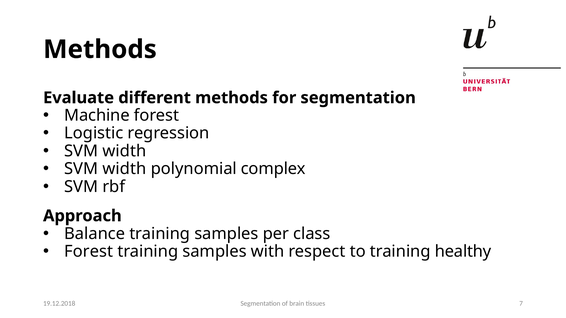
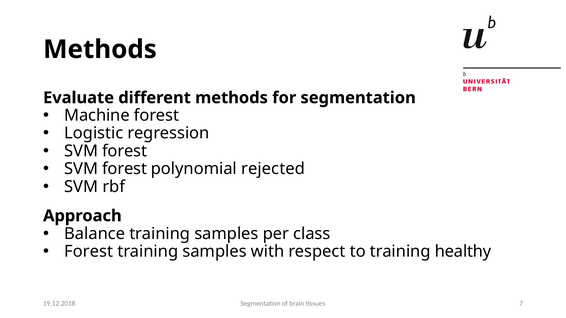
width at (124, 151): width -> forest
width at (124, 169): width -> forest
complex: complex -> rejected
